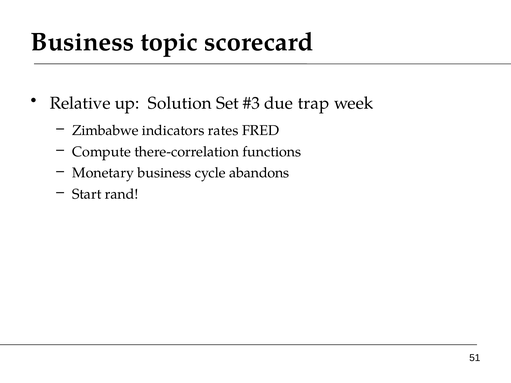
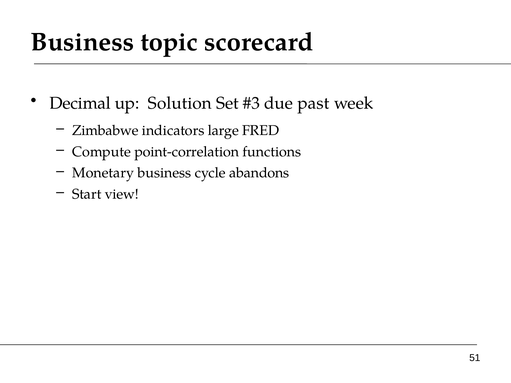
Relative: Relative -> Decimal
trap: trap -> past
rates: rates -> large
there-correlation: there-correlation -> point-correlation
rand: rand -> view
